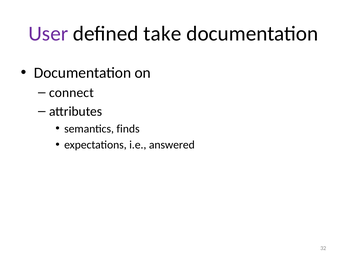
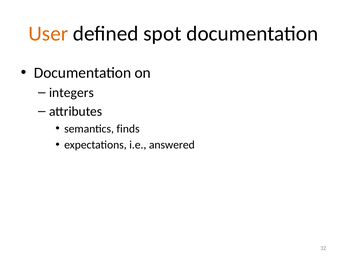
User colour: purple -> orange
take: take -> spot
connect: connect -> integers
